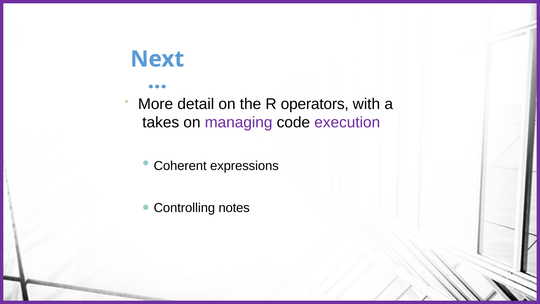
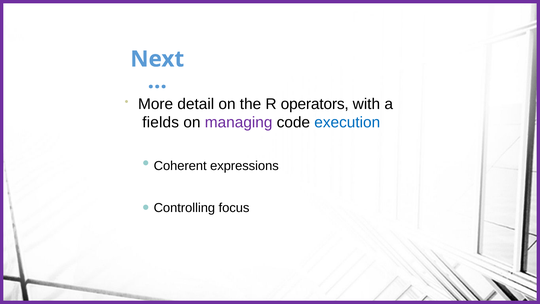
takes: takes -> fields
execution colour: purple -> blue
notes: notes -> focus
